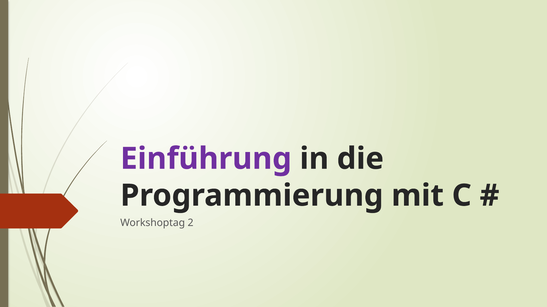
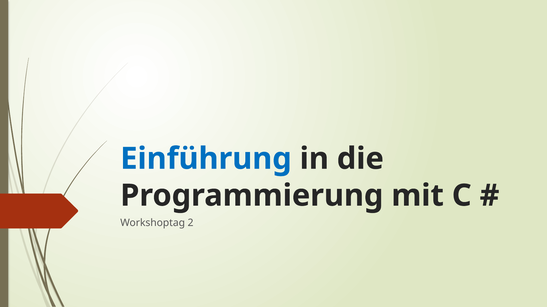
Einführung colour: purple -> blue
